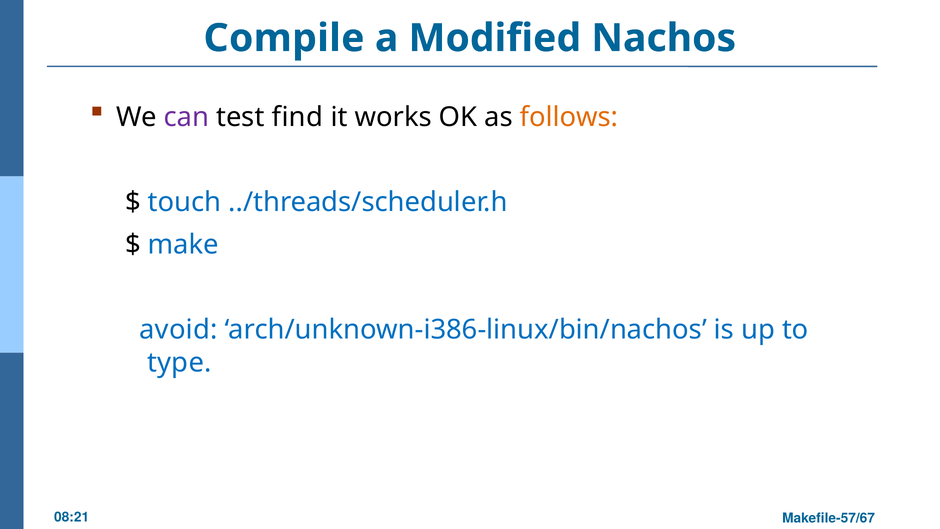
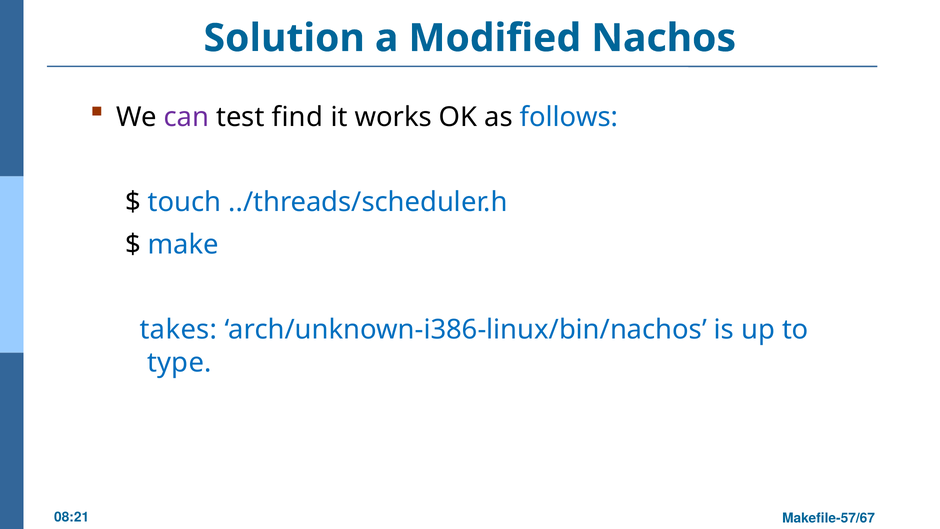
Compile: Compile -> Solution
follows colour: orange -> blue
avoid: avoid -> takes
